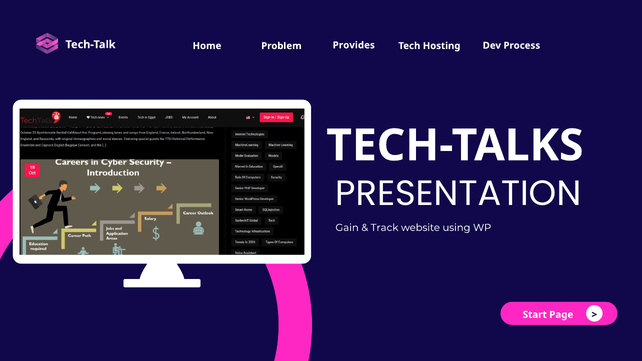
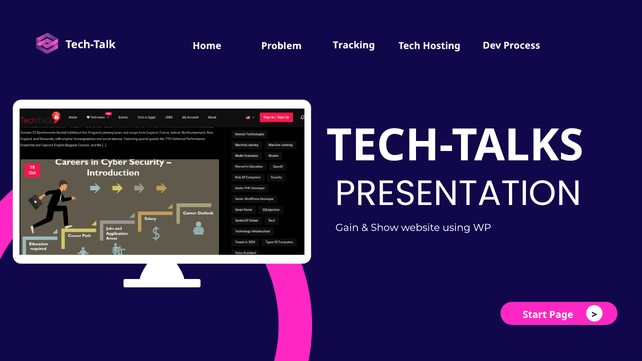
Provides: Provides -> Tracking
Track: Track -> Show
